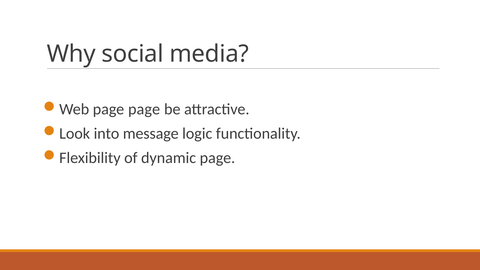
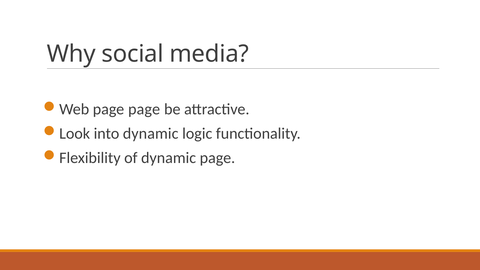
into message: message -> dynamic
